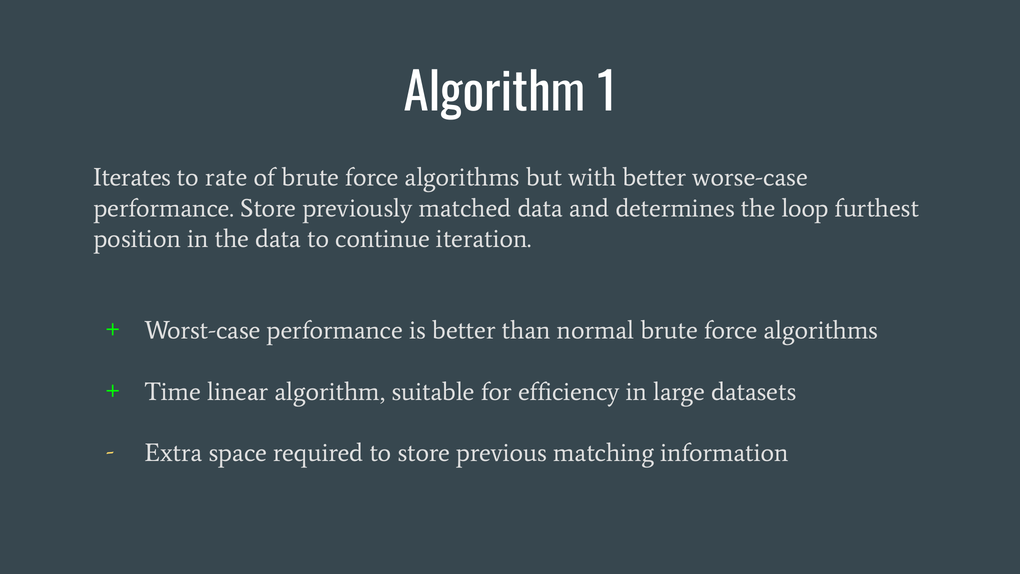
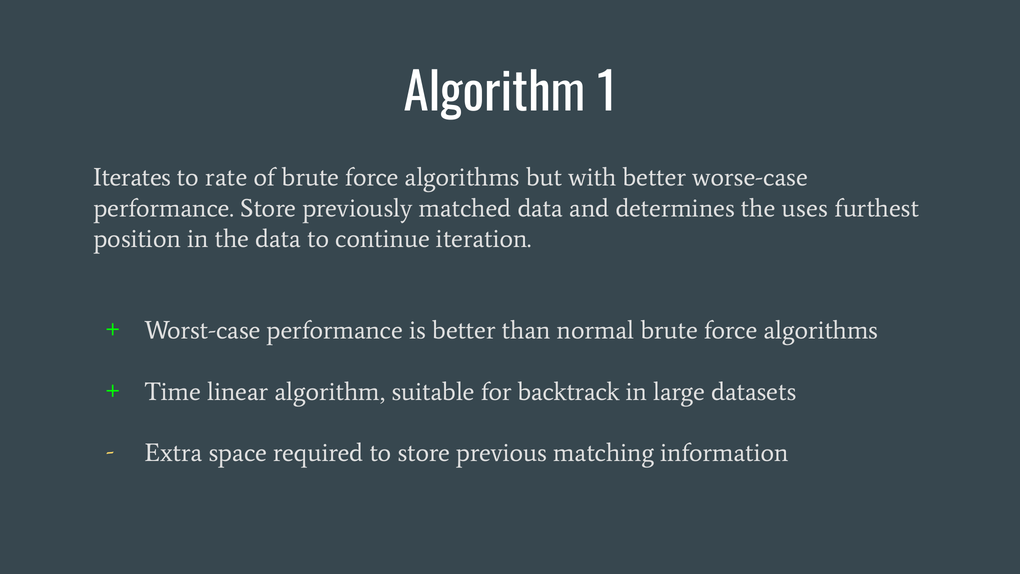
loop: loop -> uses
efficiency: efficiency -> backtrack
